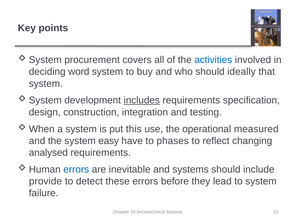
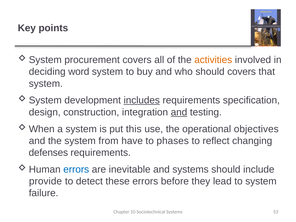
activities colour: blue -> orange
should ideally: ideally -> covers
and at (179, 112) underline: none -> present
measured: measured -> objectives
easy: easy -> from
analysed: analysed -> defenses
